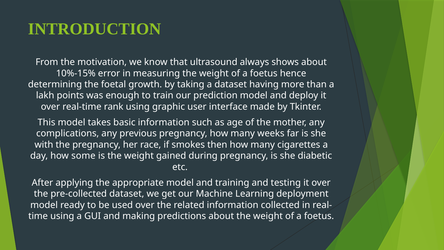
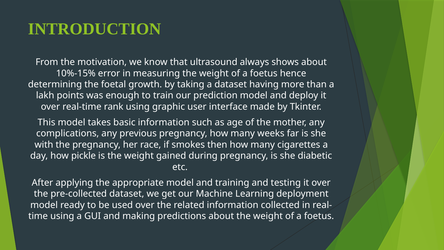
some: some -> pickle
